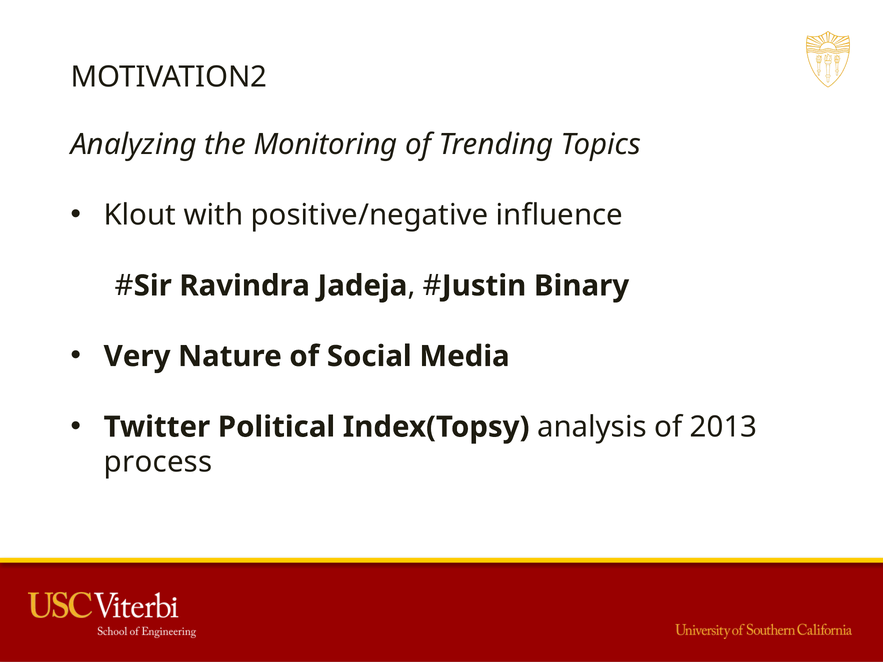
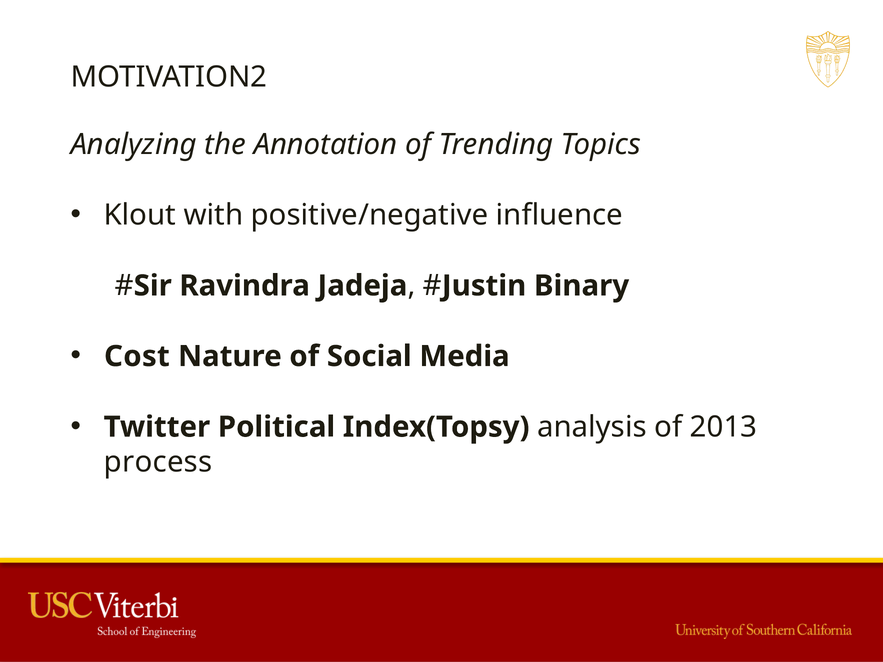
Monitoring: Monitoring -> Annotation
Very: Very -> Cost
